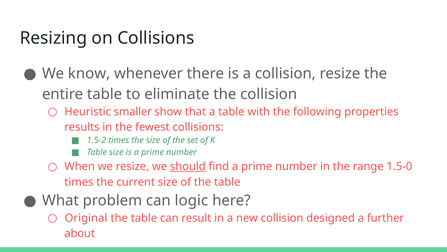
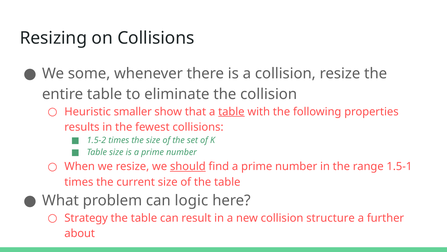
know: know -> some
table at (231, 111) underline: none -> present
1.5-0: 1.5-0 -> 1.5-1
Original: Original -> Strategy
designed: designed -> structure
